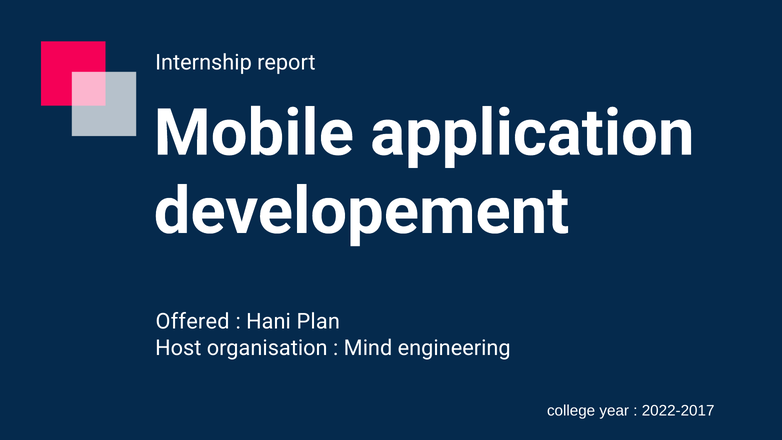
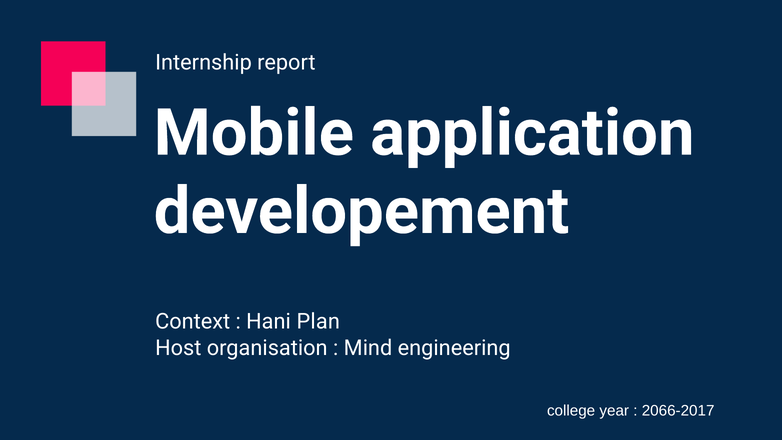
Offered: Offered -> Context
2022-2017: 2022-2017 -> 2066-2017
